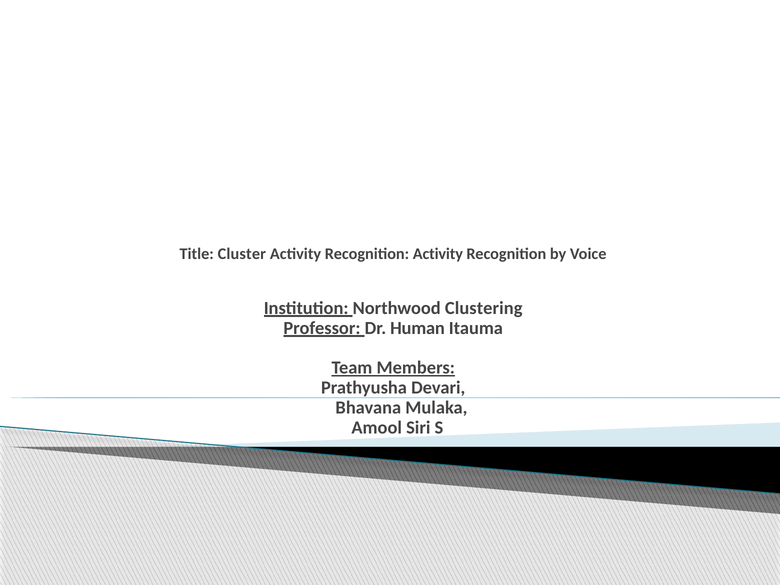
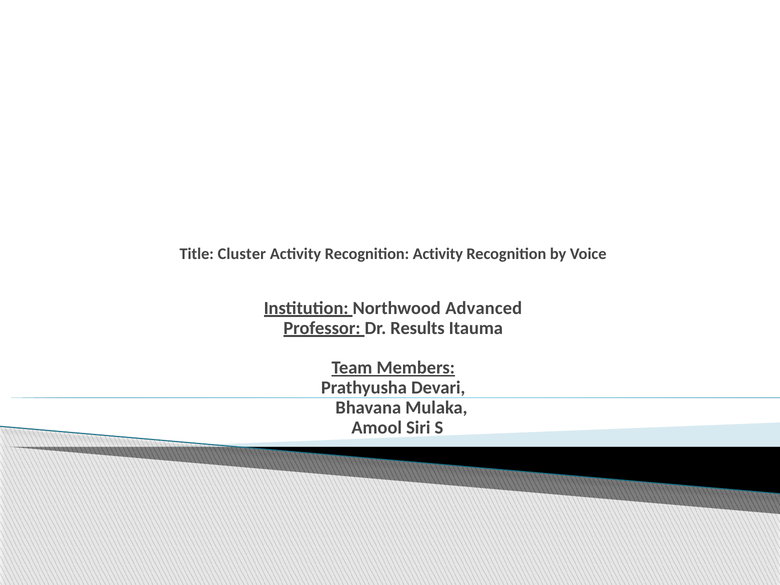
Clustering: Clustering -> Advanced
Human: Human -> Results
